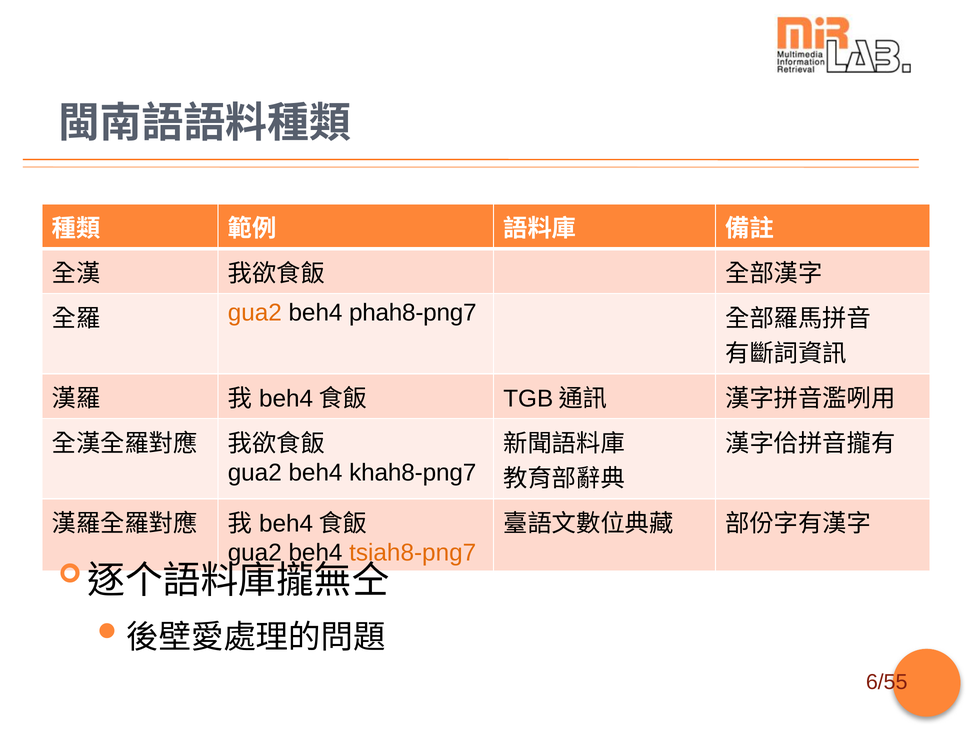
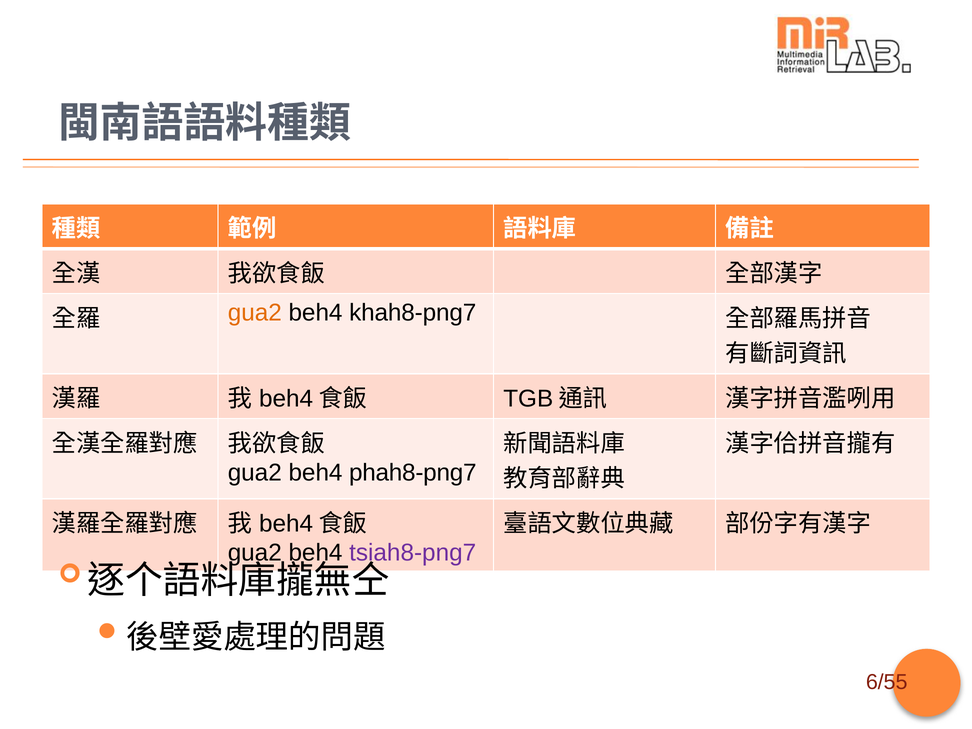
phah8-png7: phah8-png7 -> khah8-png7
khah8-png7: khah8-png7 -> phah8-png7
tsiah8-png7 colour: orange -> purple
